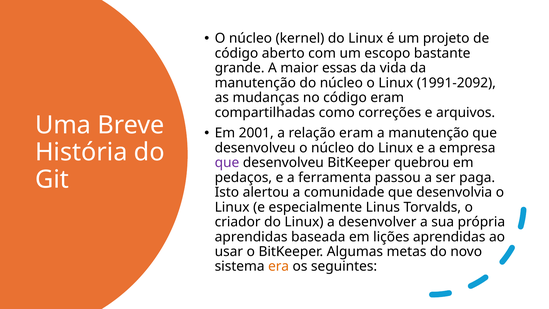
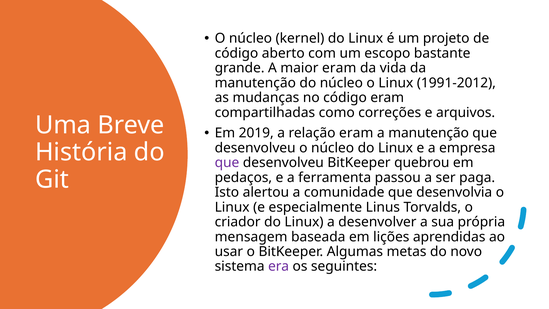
maior essas: essas -> eram
1991-2092: 1991-2092 -> 1991-2012
2001: 2001 -> 2019
aprendidas at (251, 237): aprendidas -> mensagem
era colour: orange -> purple
